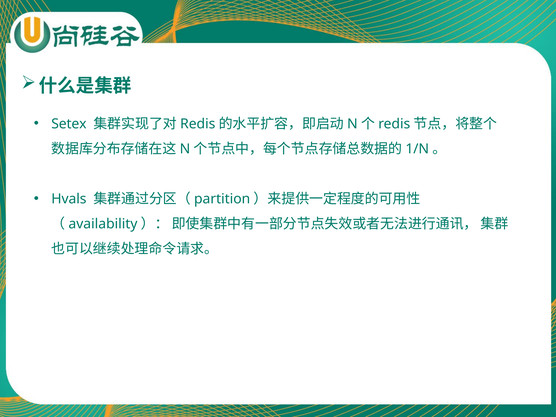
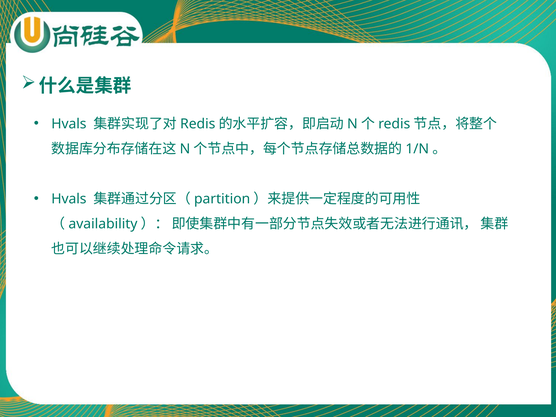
Setex at (69, 124): Setex -> Hvals
